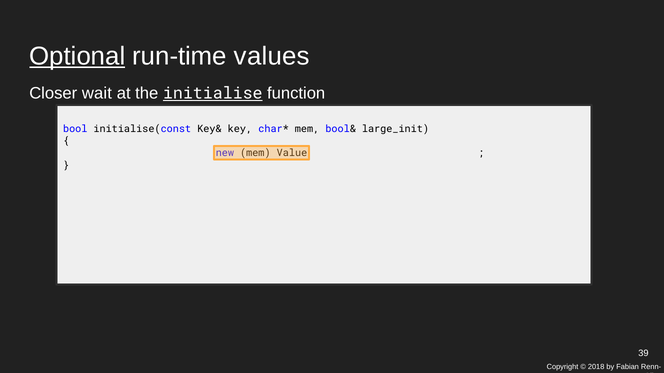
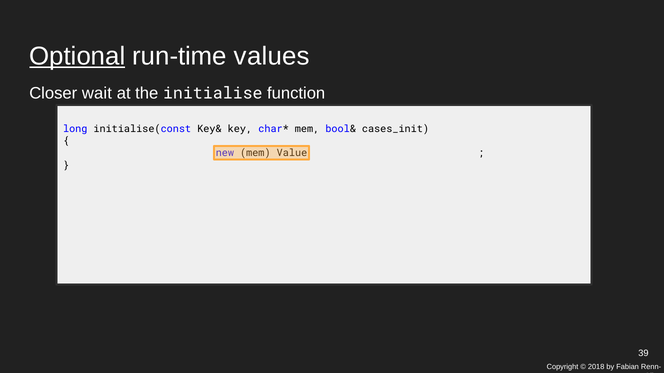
initialise underline: present -> none
bool: bool -> long
large_init: large_init -> cases_init
